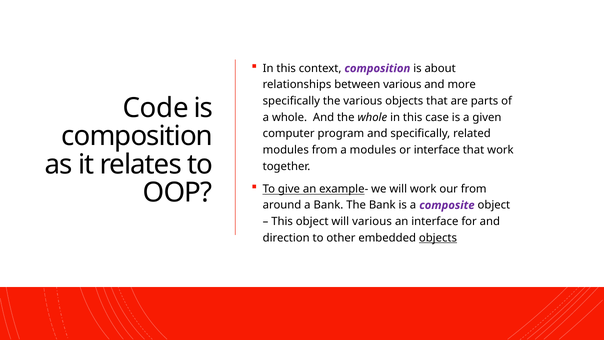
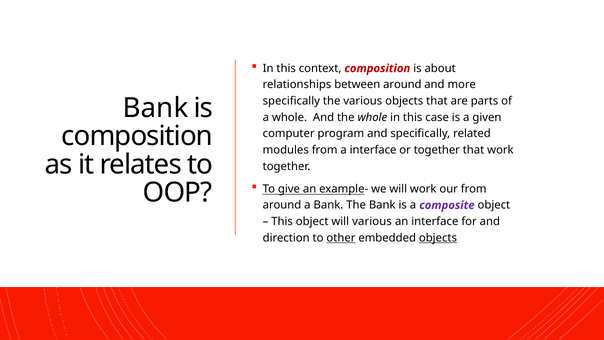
composition at (377, 68) colour: purple -> red
between various: various -> around
Code at (156, 108): Code -> Bank
a modules: modules -> interface
or interface: interface -> together
other underline: none -> present
